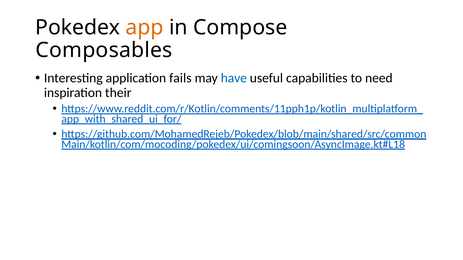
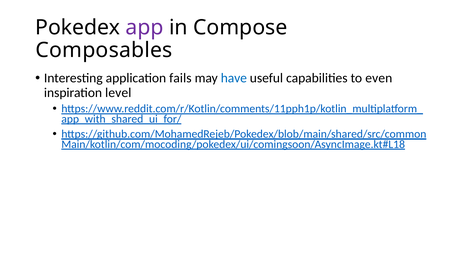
app colour: orange -> purple
need: need -> even
their: their -> level
